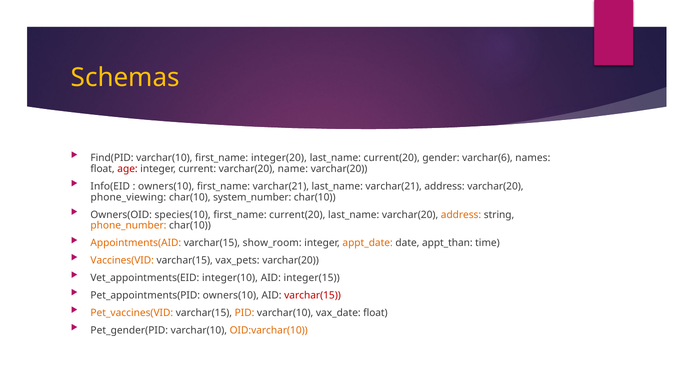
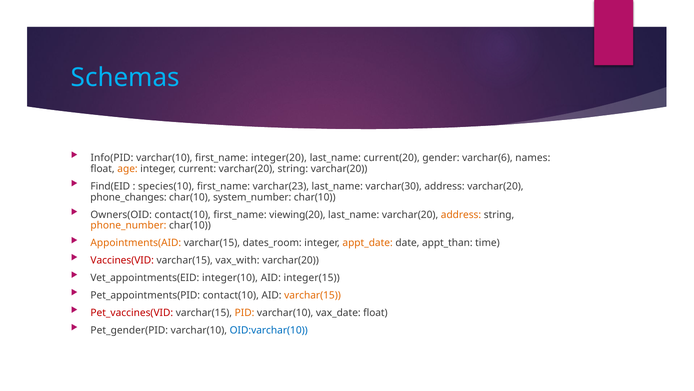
Schemas colour: yellow -> light blue
Find(PID: Find(PID -> Info(PID
age colour: red -> orange
varchar(20 name: name -> string
Info(EID: Info(EID -> Find(EID
owners(10 at (166, 186): owners(10 -> species(10
first_name varchar(21: varchar(21 -> varchar(23
last_name varchar(21: varchar(21 -> varchar(30
phone_viewing: phone_viewing -> phone_changes
Owners(OID species(10: species(10 -> contact(10
first_name current(20: current(20 -> viewing(20
show_room: show_room -> dates_room
Vaccines(VID colour: orange -> red
vax_pets: vax_pets -> vax_with
Pet_appointments(PID owners(10: owners(10 -> contact(10
varchar(15 at (313, 295) colour: red -> orange
Pet_vaccines(VID colour: orange -> red
OID:varchar(10 colour: orange -> blue
